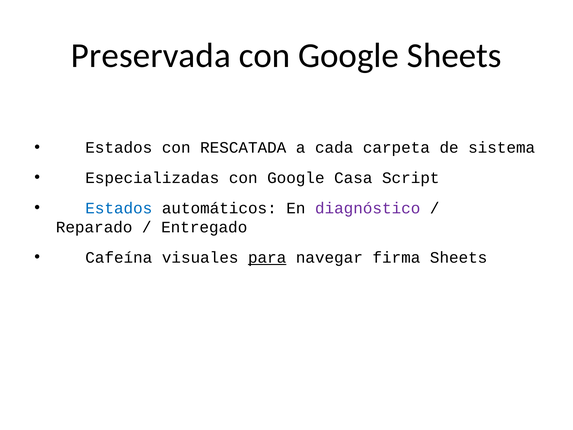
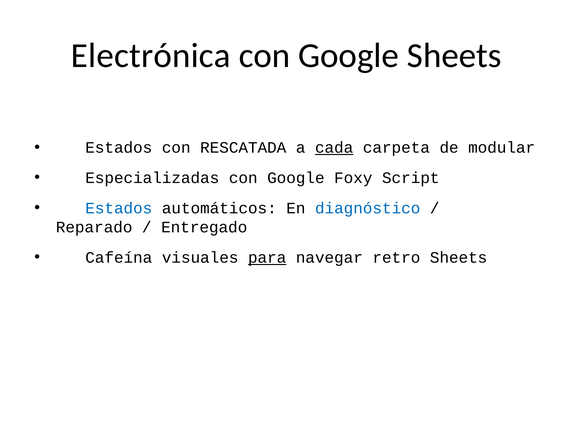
Preservada: Preservada -> Electrónica
cada underline: none -> present
sistema: sistema -> modular
Casa: Casa -> Foxy
diagnóstico colour: purple -> blue
firma: firma -> retro
